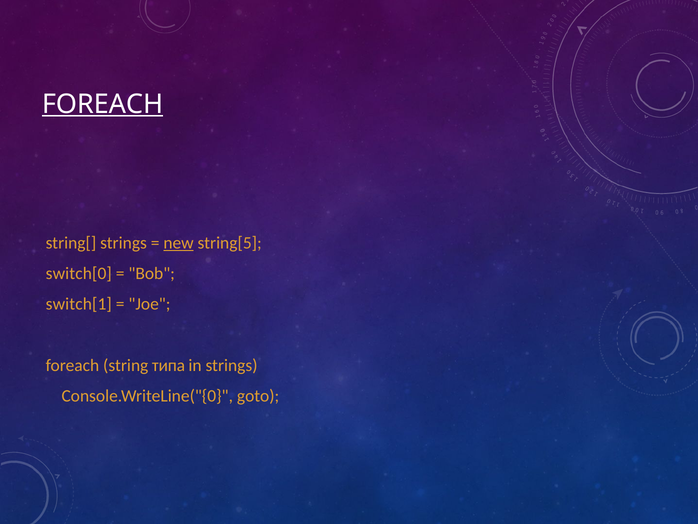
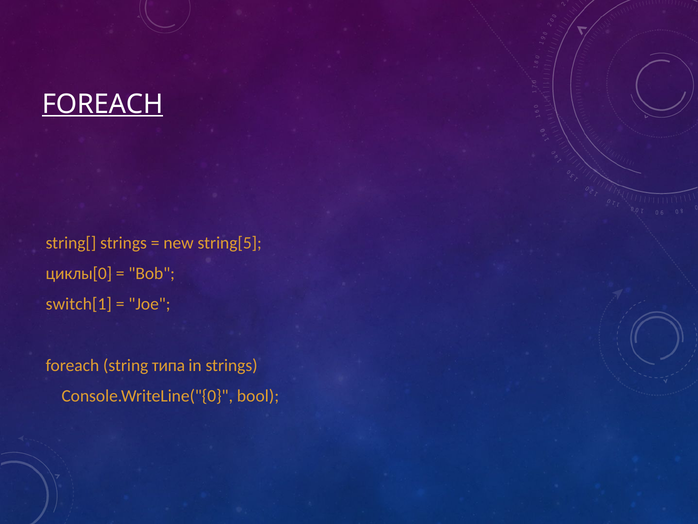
new underline: present -> none
switch[0: switch[0 -> циклы[0
goto: goto -> bool
